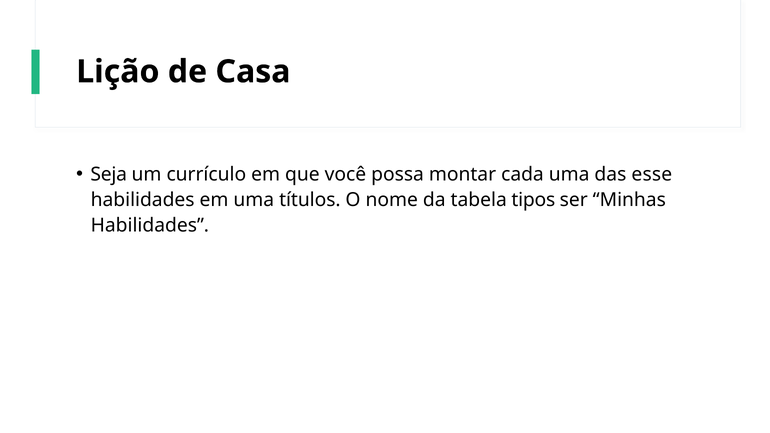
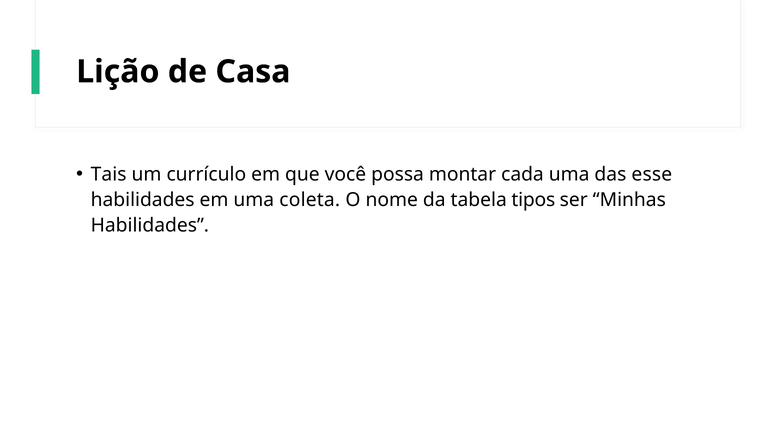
Seja: Seja -> Tais
títulos: títulos -> coleta
